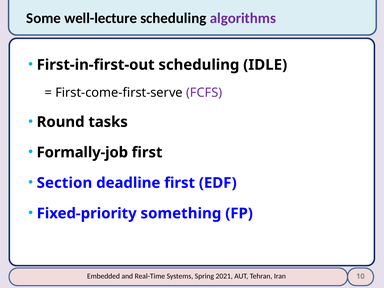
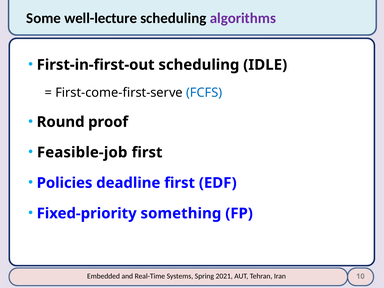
FCFS colour: purple -> blue
tasks: tasks -> proof
Formally-job: Formally-job -> Feasible-job
Section: Section -> Policies
